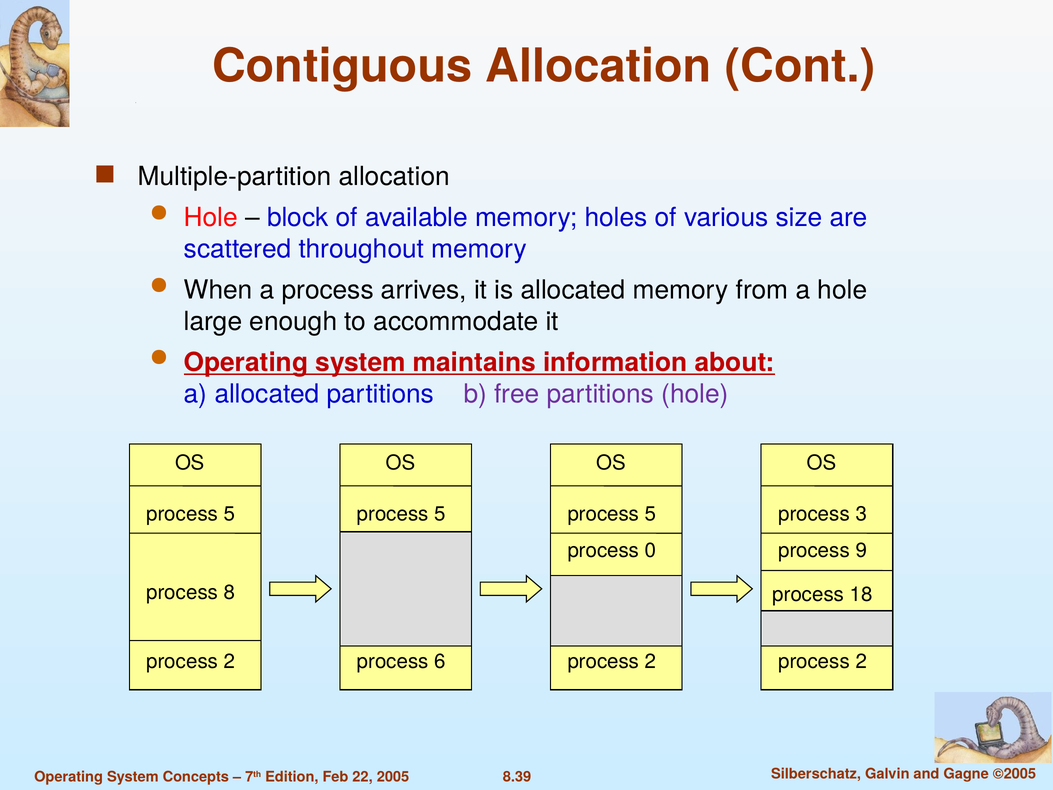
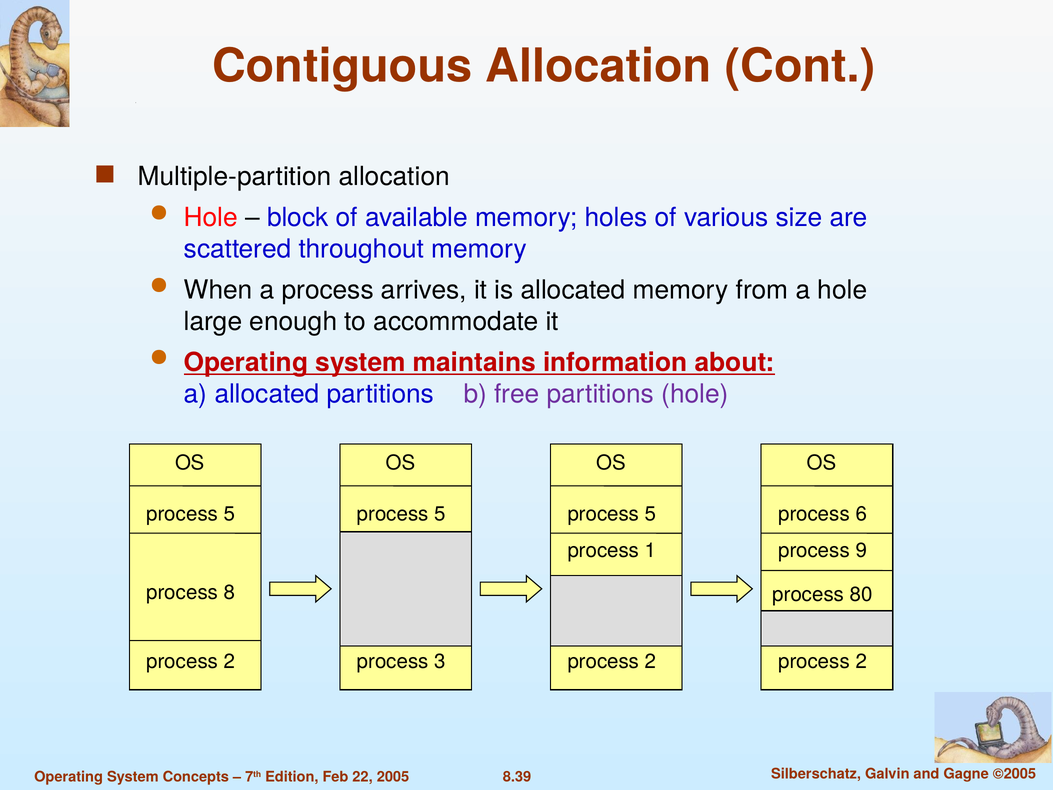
3: 3 -> 6
0: 0 -> 1
18: 18 -> 80
6: 6 -> 3
